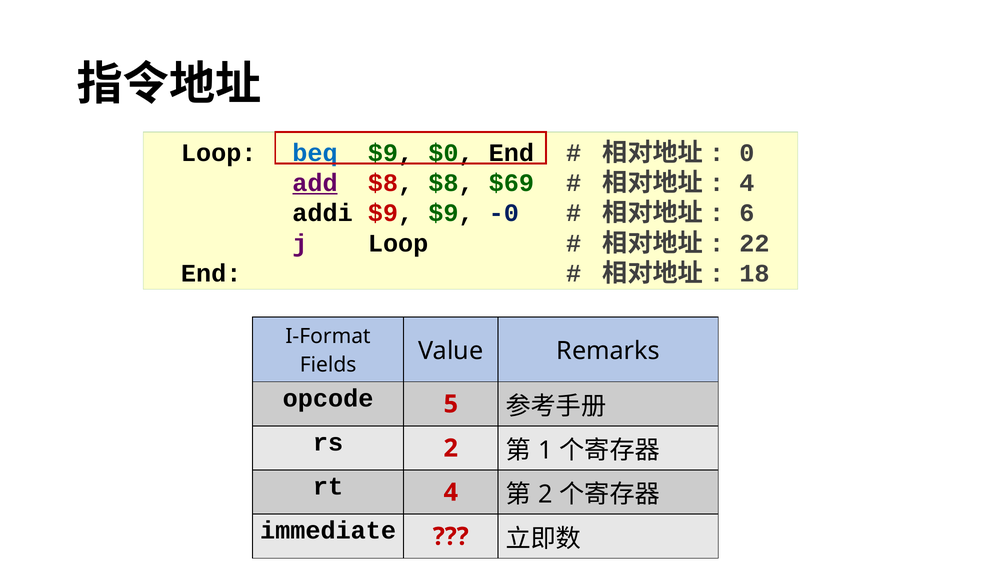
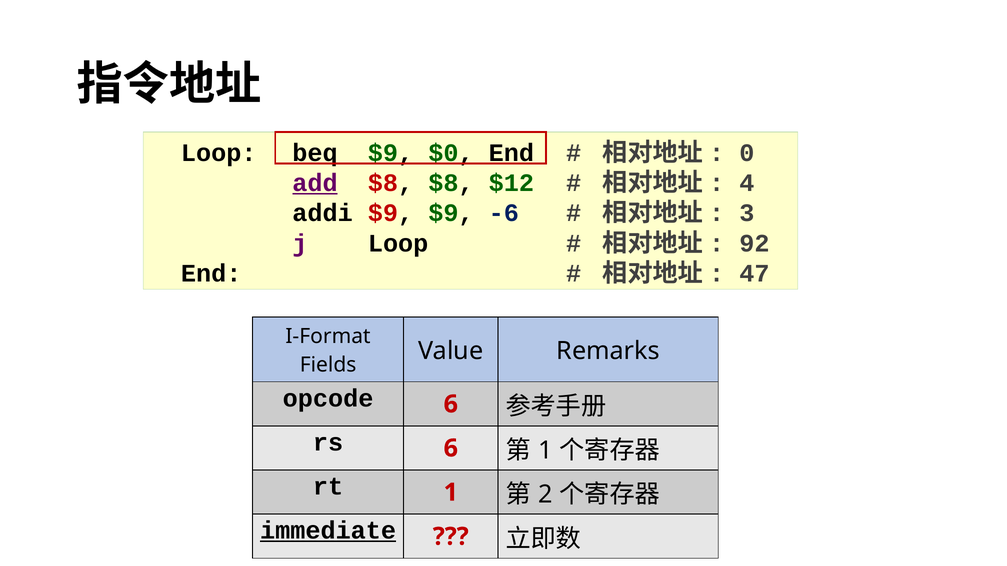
beq colour: blue -> black
$69: $69 -> $12
-0: -0 -> -6
6: 6 -> 3
22: 22 -> 92
18: 18 -> 47
opcode 5: 5 -> 6
rs 2: 2 -> 6
rt 4: 4 -> 1
immediate underline: none -> present
